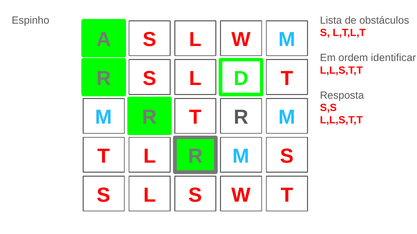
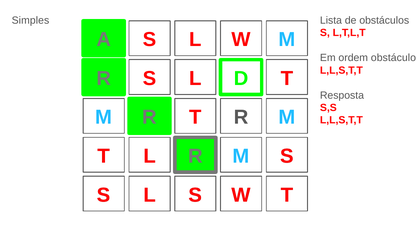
Espinho: Espinho -> Simples
identificar: identificar -> obstáculo
